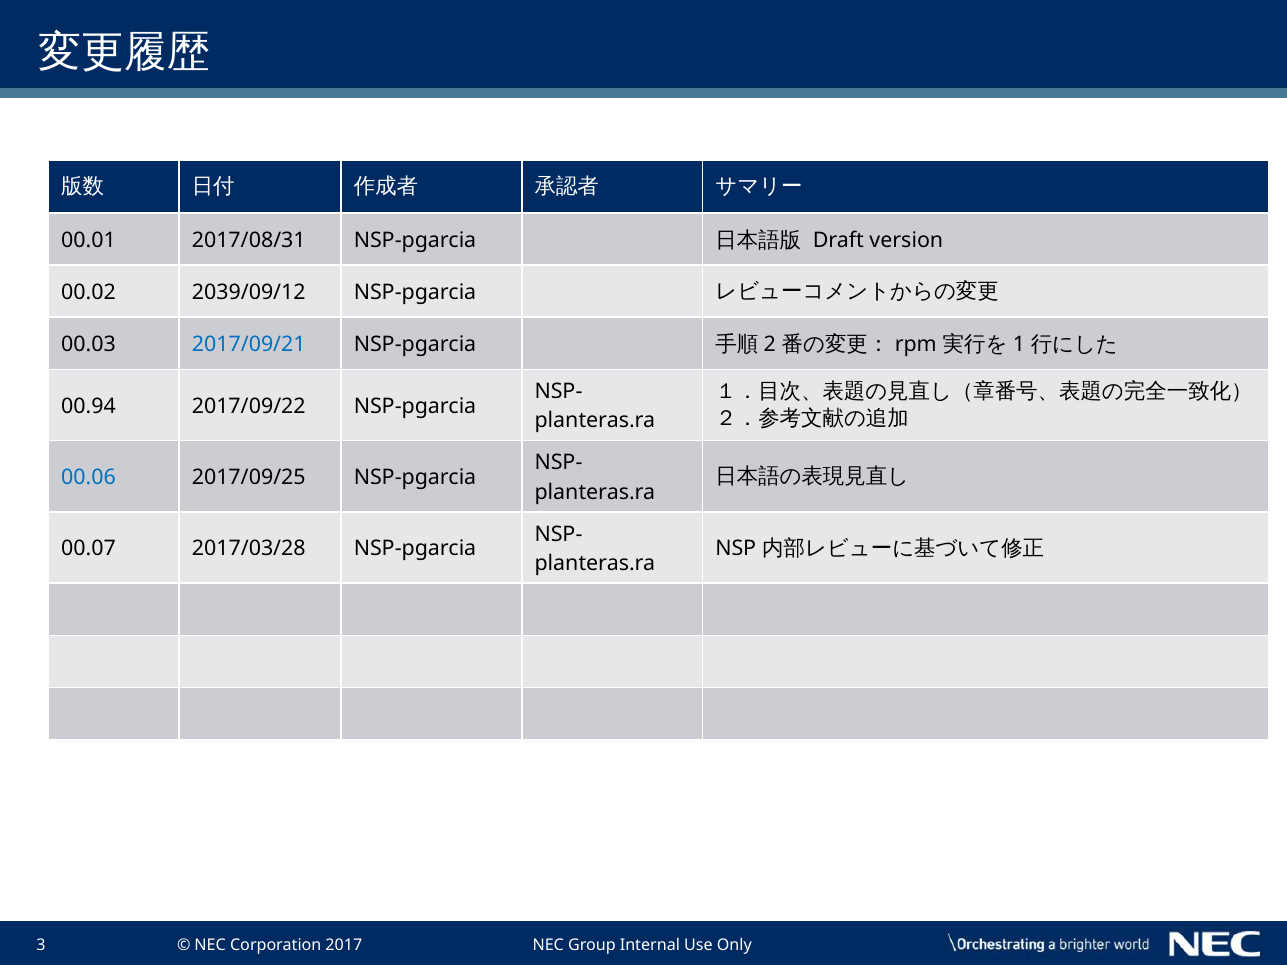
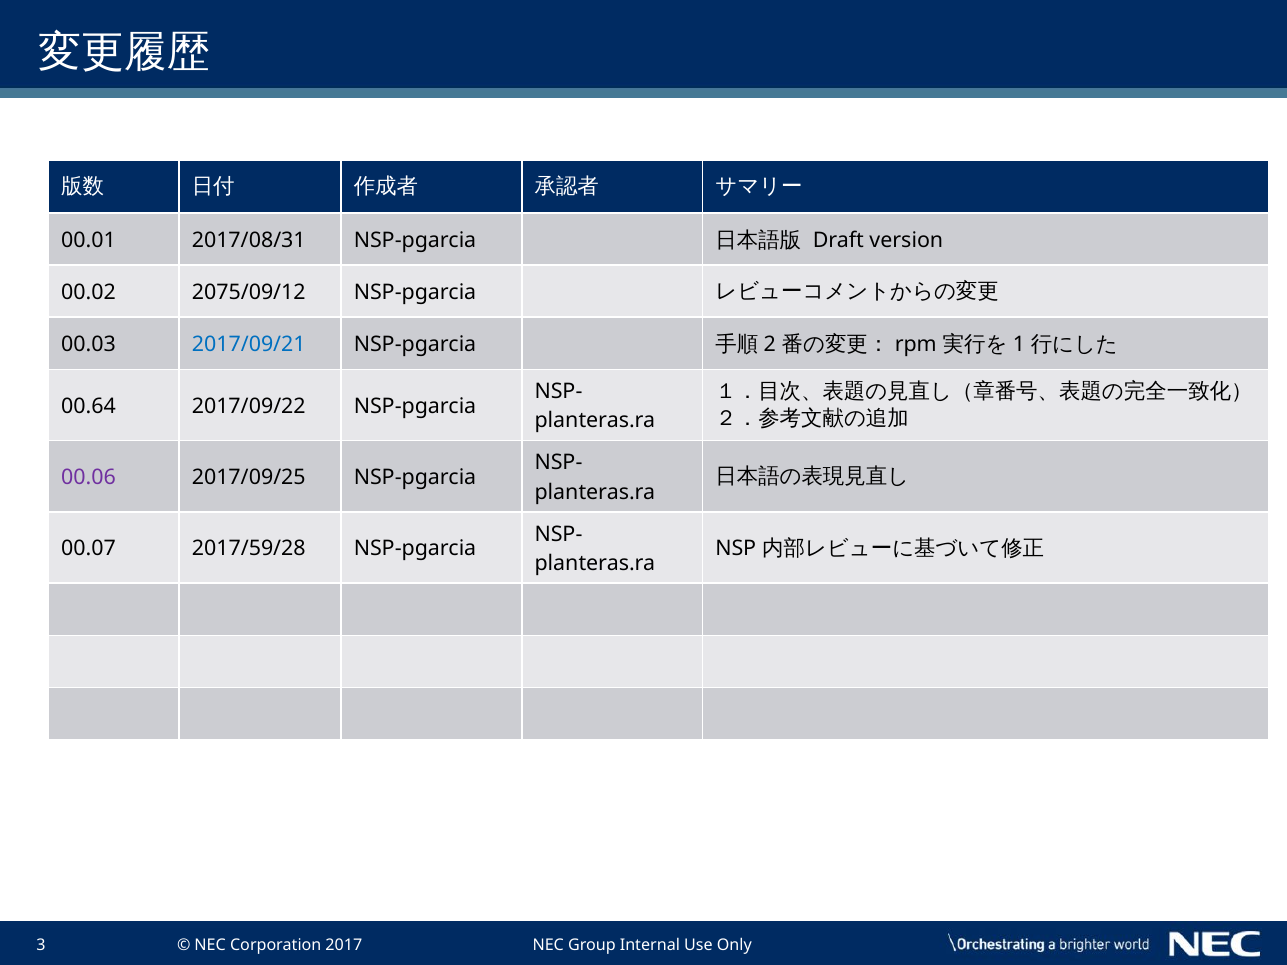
2039/09/12: 2039/09/12 -> 2075/09/12
00.94: 00.94 -> 00.64
00.06 colour: blue -> purple
2017/03/28: 2017/03/28 -> 2017/59/28
